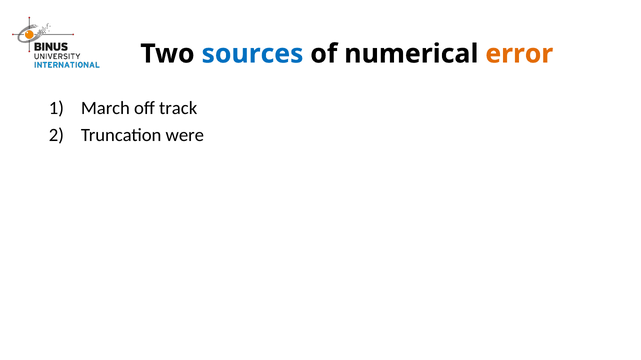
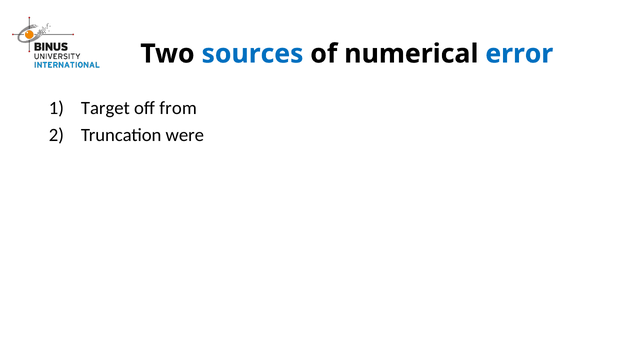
error colour: orange -> blue
March: March -> Target
track: track -> from
